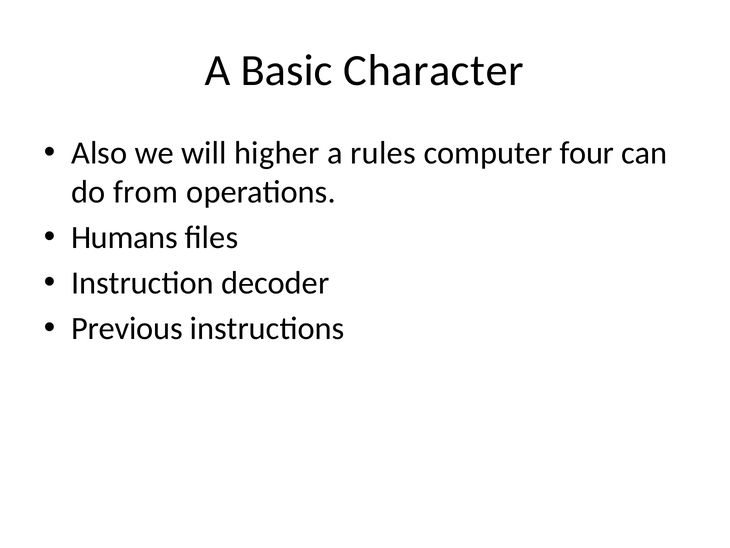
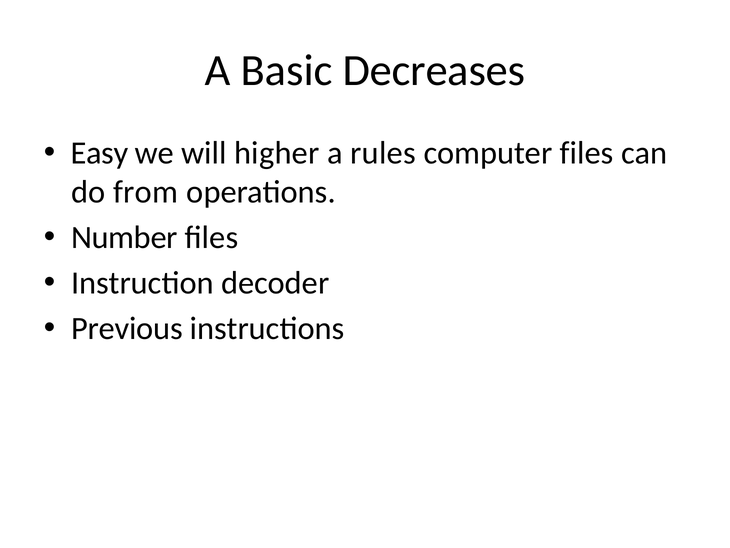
Character: Character -> Decreases
Also: Also -> Easy
computer four: four -> files
Humans: Humans -> Number
